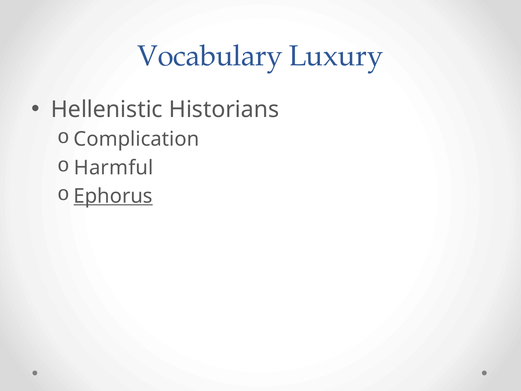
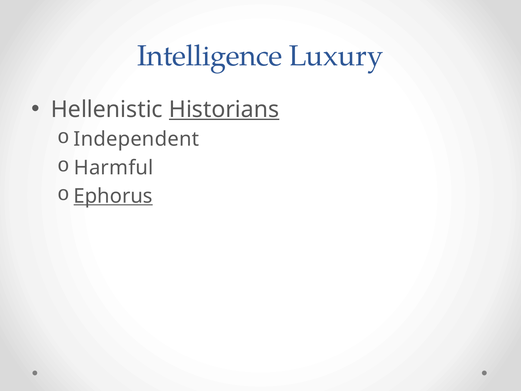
Vocabulary: Vocabulary -> Intelligence
Historians underline: none -> present
Complication: Complication -> Independent
